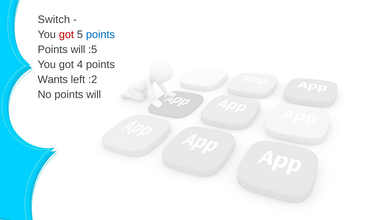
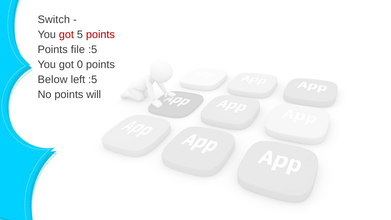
points at (100, 35) colour: blue -> red
will at (78, 50): will -> file
4: 4 -> 0
Wants: Wants -> Below
left :2: :2 -> :5
